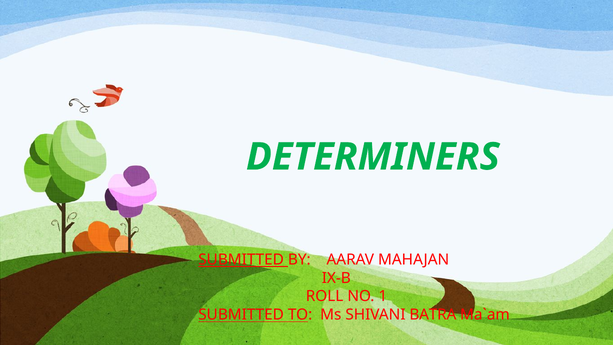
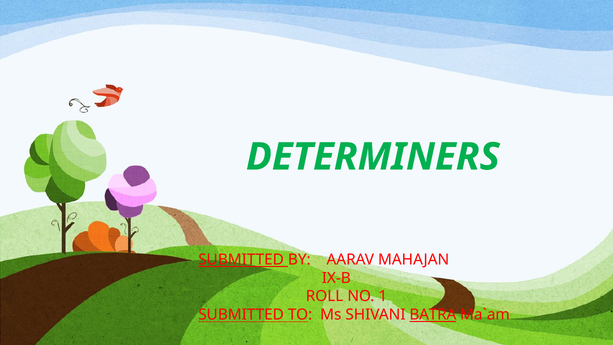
BATRA underline: none -> present
